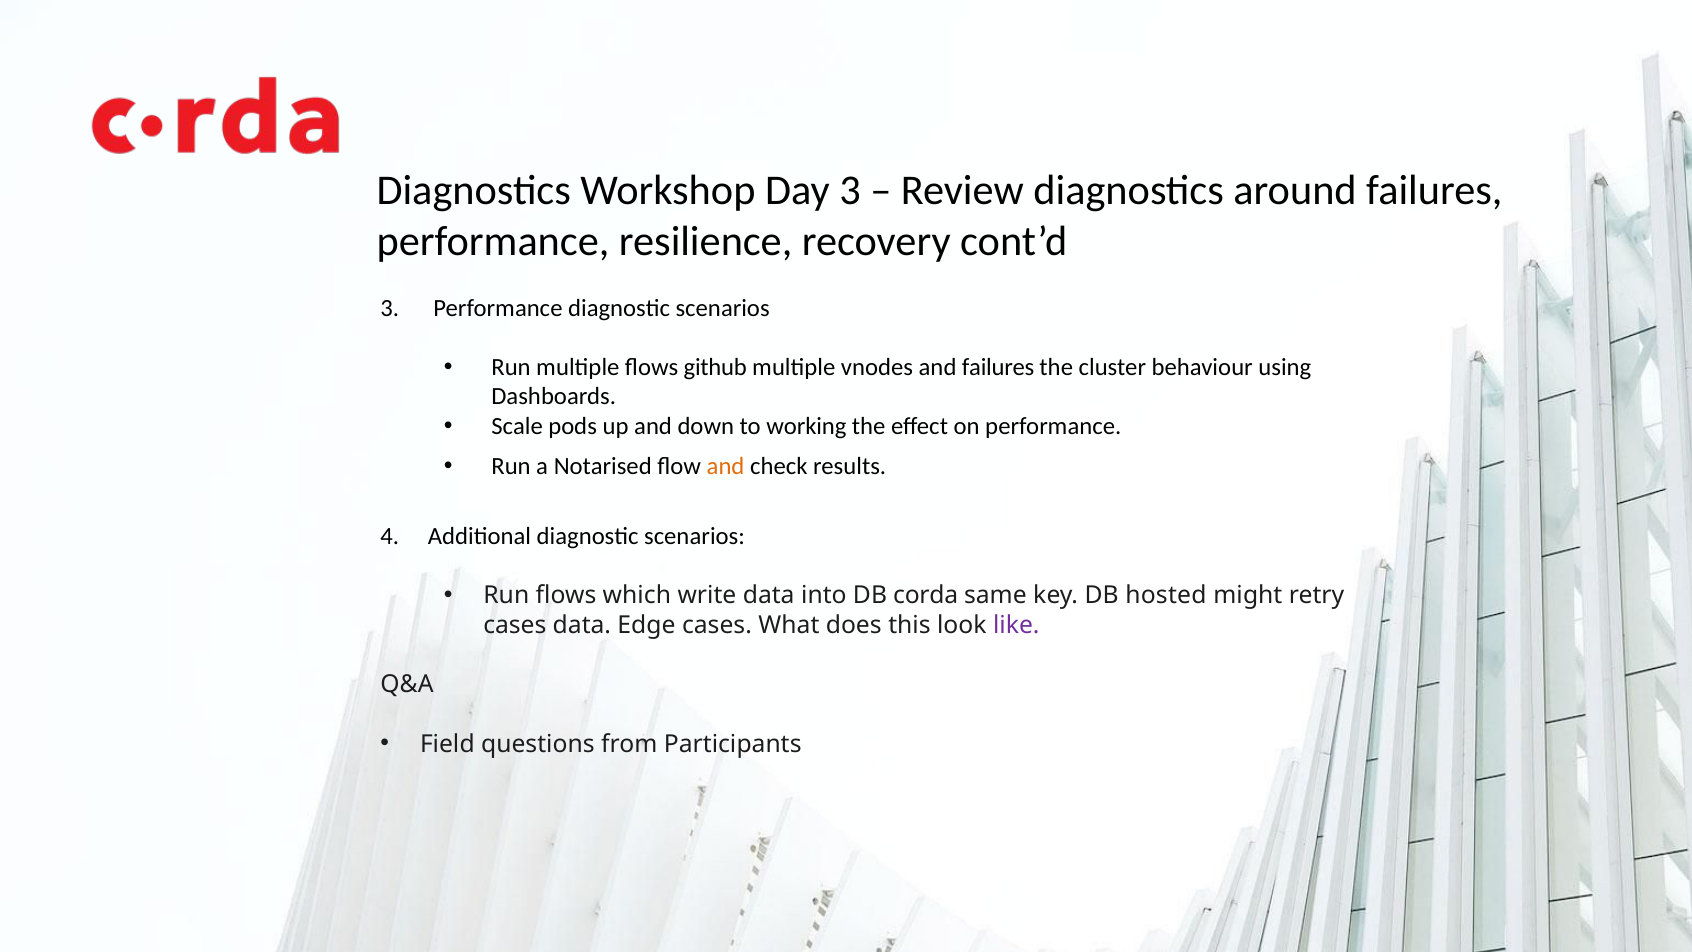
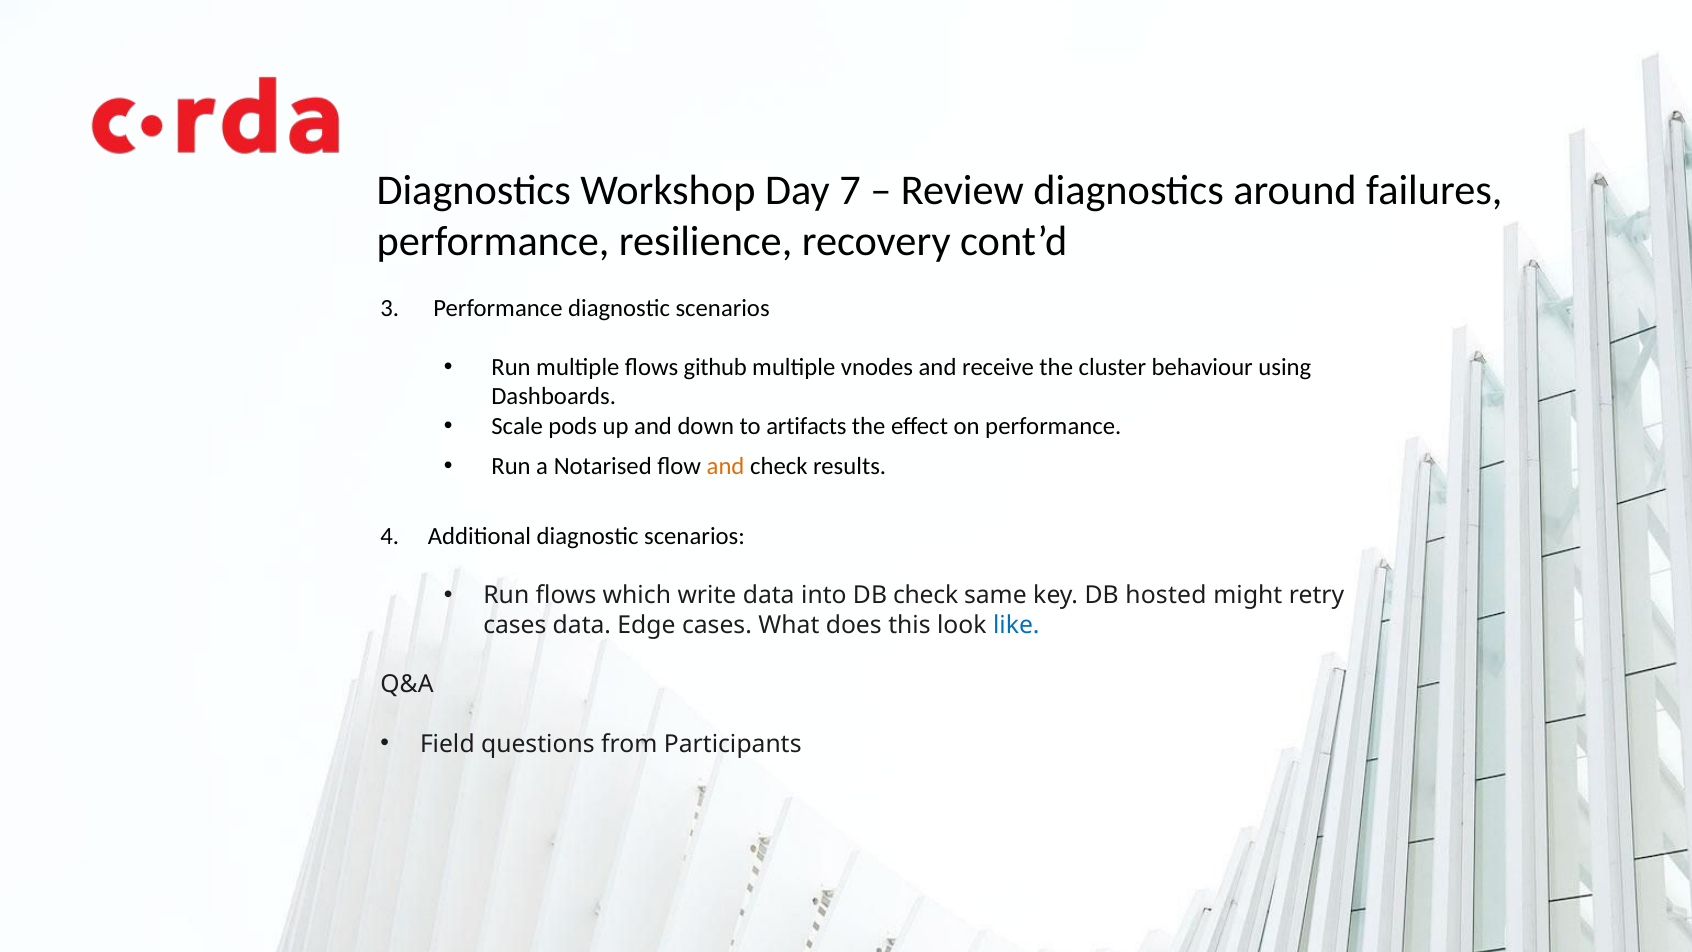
Day 3: 3 -> 7
and failures: failures -> receive
working: working -> artifacts
DB corda: corda -> check
like colour: purple -> blue
